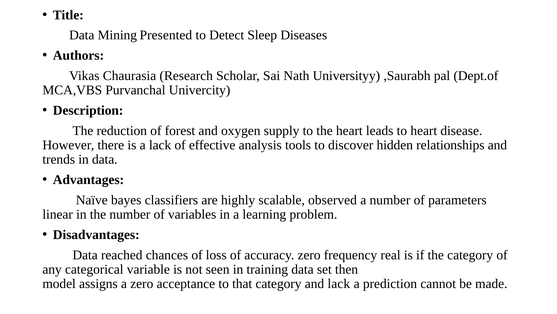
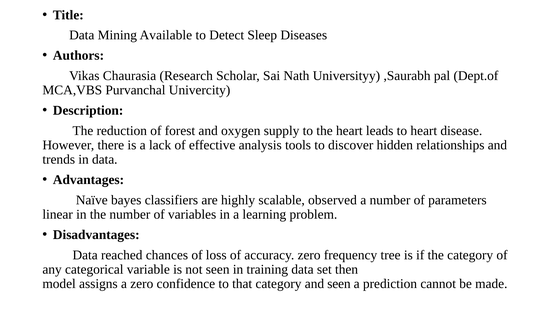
Presented: Presented -> Available
real: real -> tree
acceptance: acceptance -> confidence
and lack: lack -> seen
